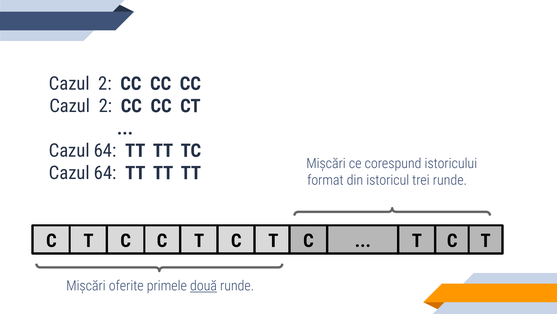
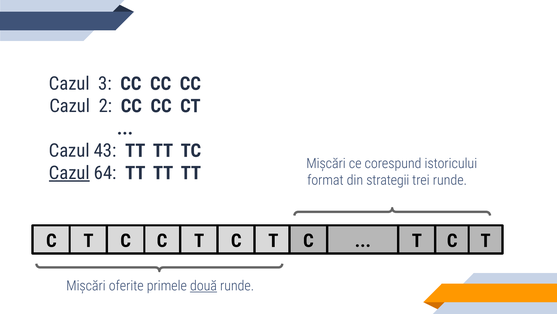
2 at (105, 84): 2 -> 3
64 at (105, 150): 64 -> 43
Cazul at (69, 173) underline: none -> present
istoricul: istoricul -> strategii
